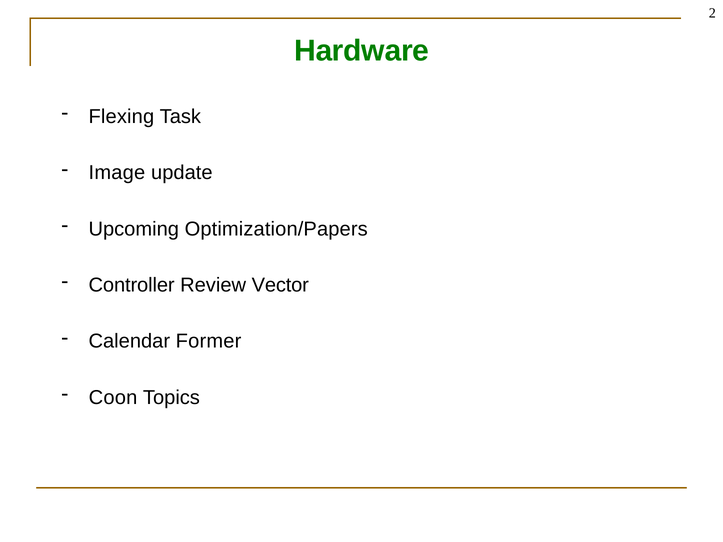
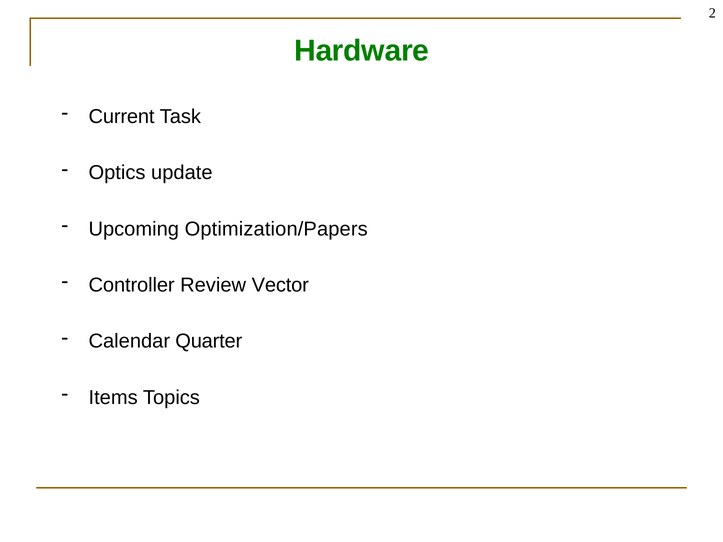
Flexing: Flexing -> Current
Image: Image -> Optics
Former: Former -> Quarter
Coon: Coon -> Items
